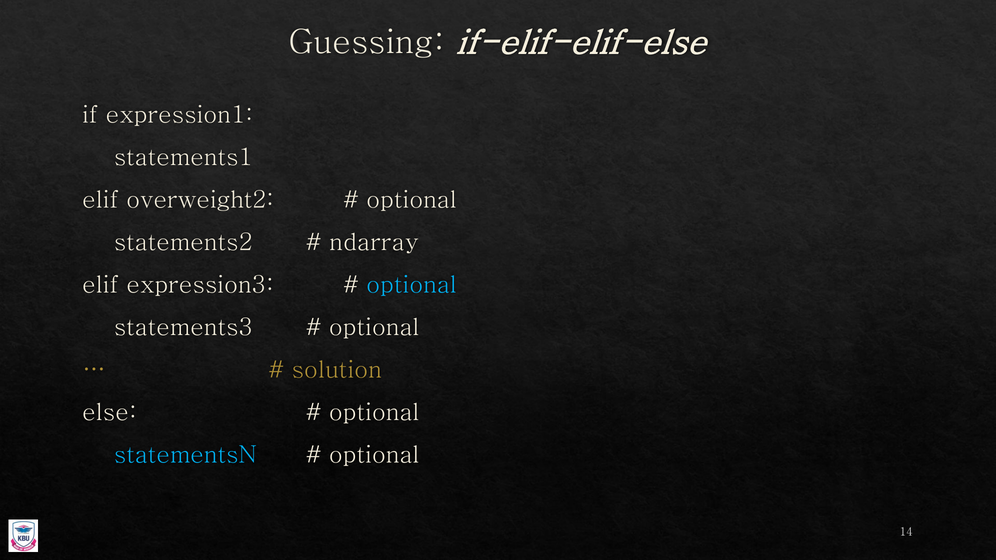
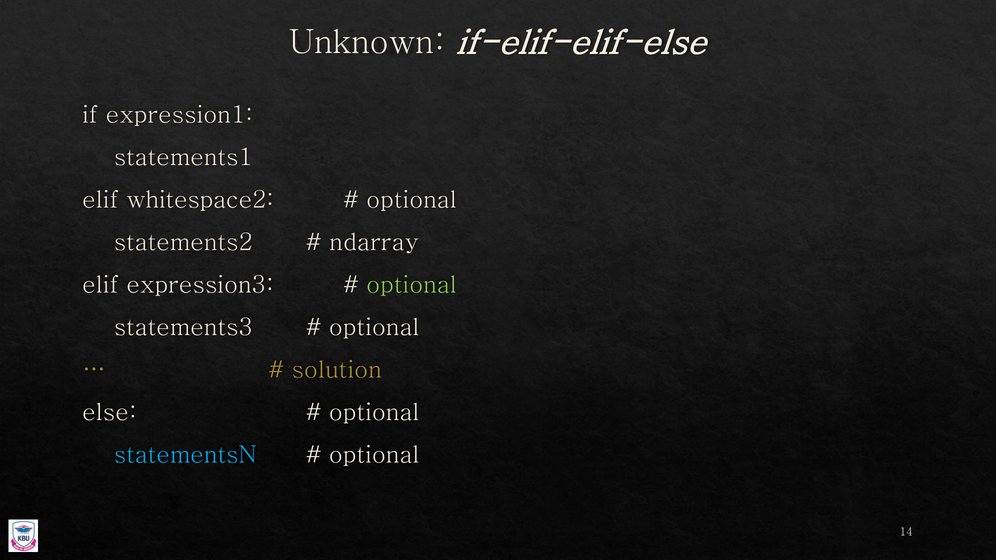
Guessing: Guessing -> Unknown
overweight2: overweight2 -> whitespace2
optional at (412, 285) colour: light blue -> light green
